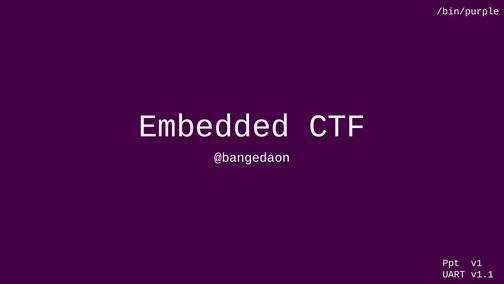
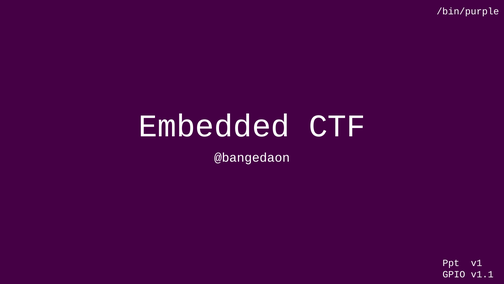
UART: UART -> GPIO
